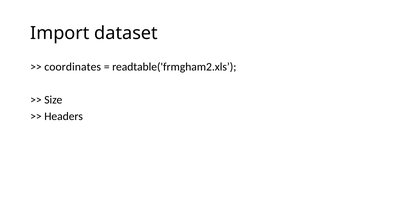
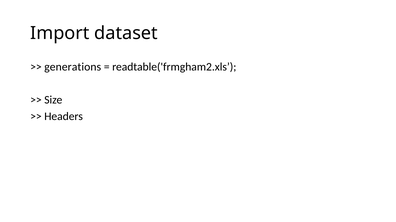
coordinates: coordinates -> generations
